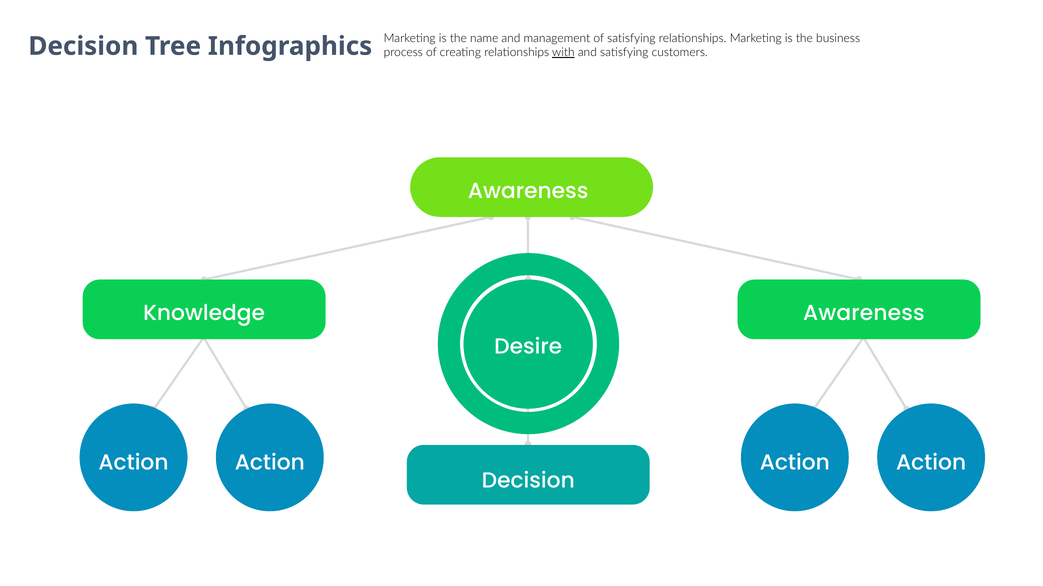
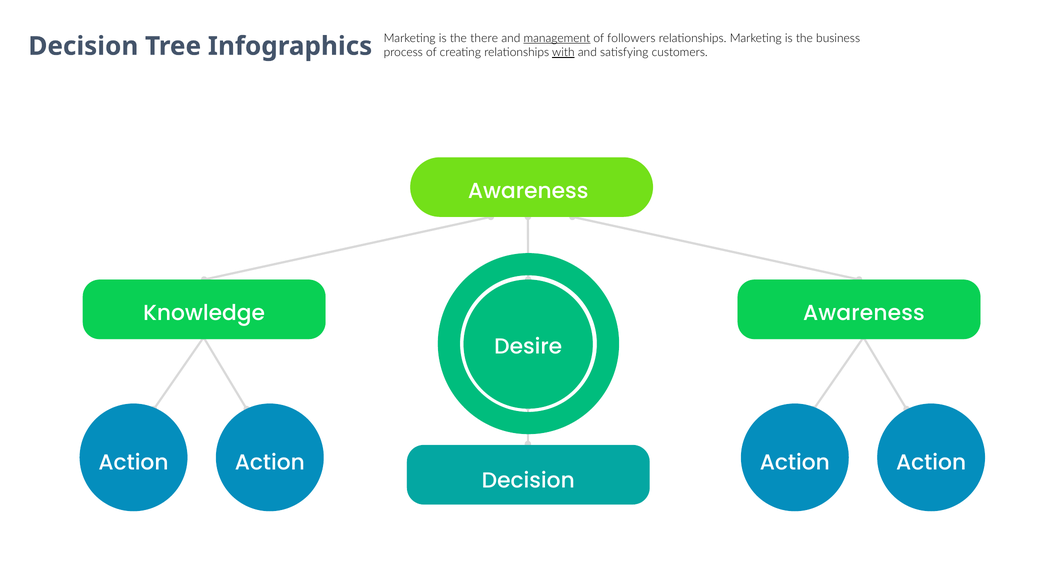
name: name -> there
management underline: none -> present
of satisfying: satisfying -> followers
